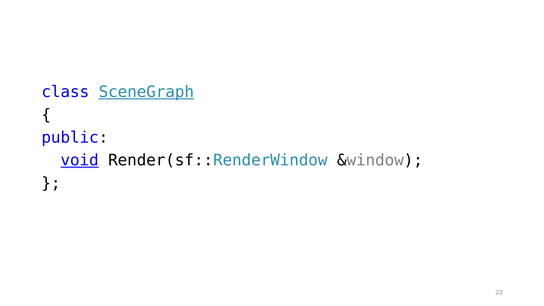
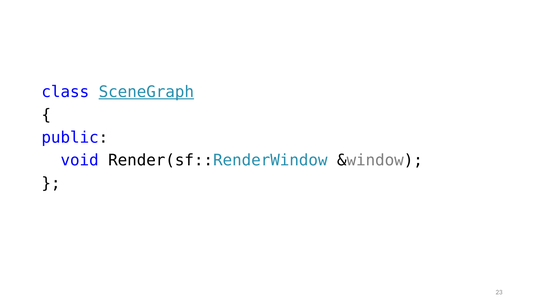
void underline: present -> none
